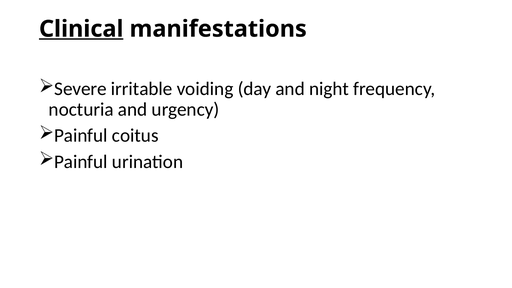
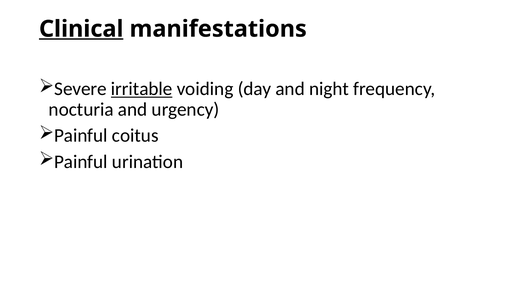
irritable underline: none -> present
